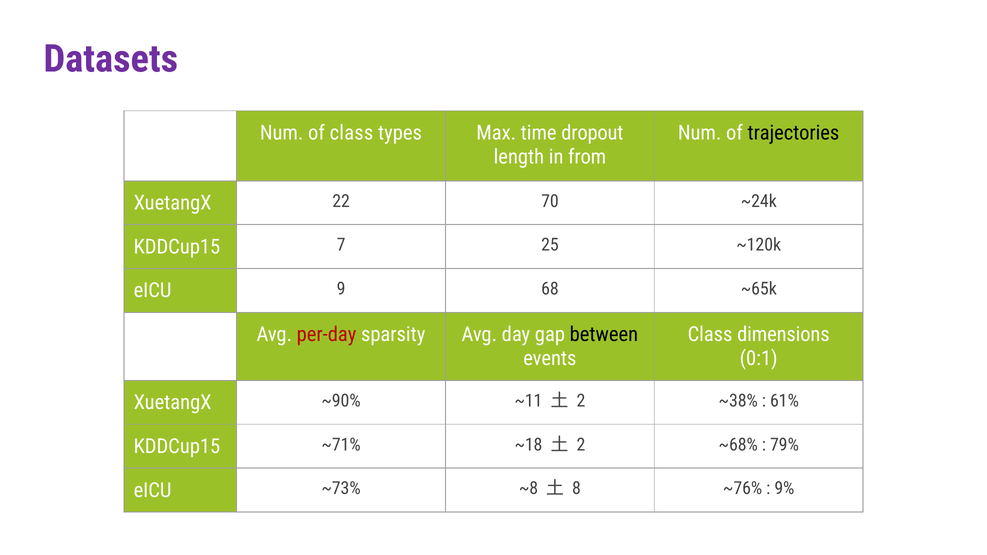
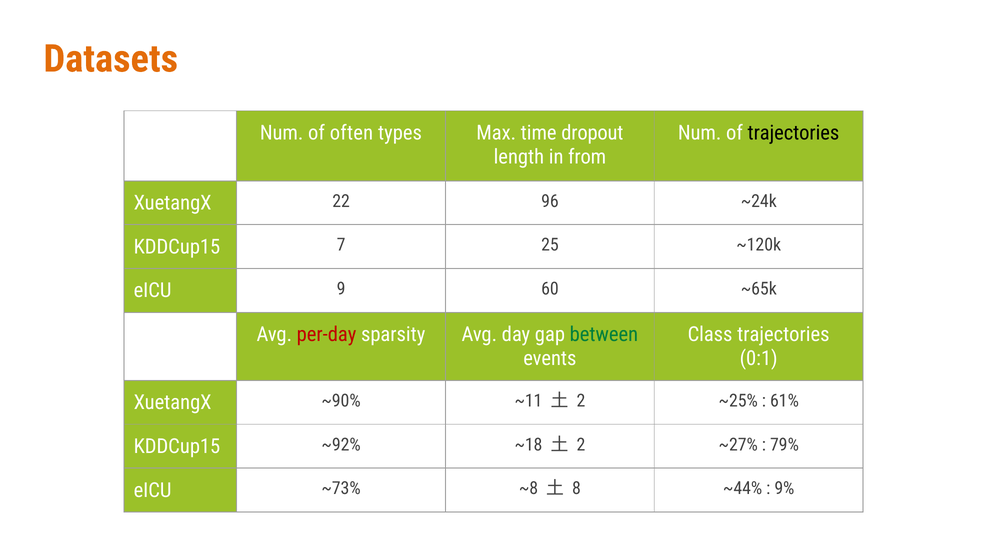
Datasets colour: purple -> orange
of class: class -> often
70: 70 -> 96
68: 68 -> 60
between colour: black -> green
Class dimensions: dimensions -> trajectories
~38%: ~38% -> ~25%
~71%: ~71% -> ~92%
~68%: ~68% -> ~27%
~76%: ~76% -> ~44%
